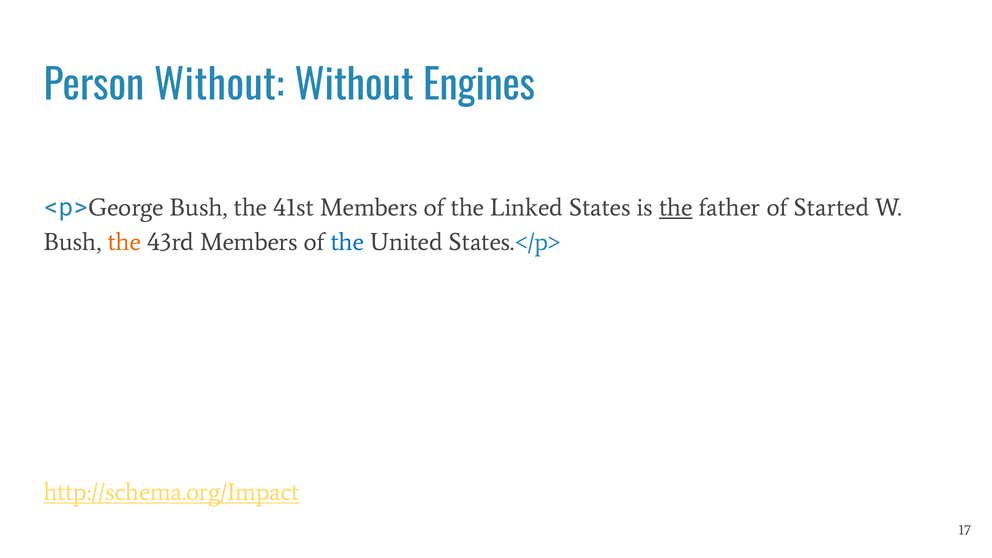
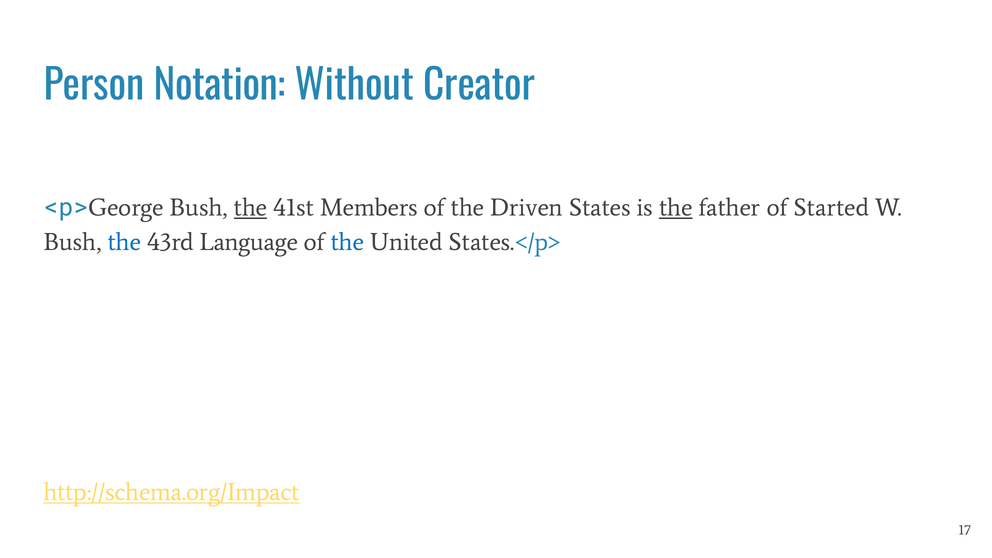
Person Without: Without -> Notation
Engines: Engines -> Creator
the at (251, 208) underline: none -> present
Linked: Linked -> Driven
the at (124, 242) colour: orange -> blue
43rd Members: Members -> Language
